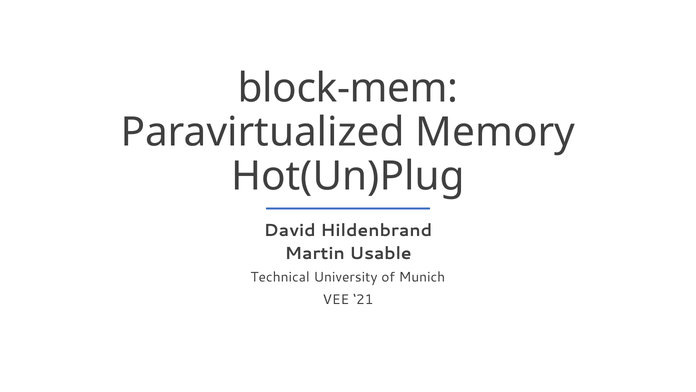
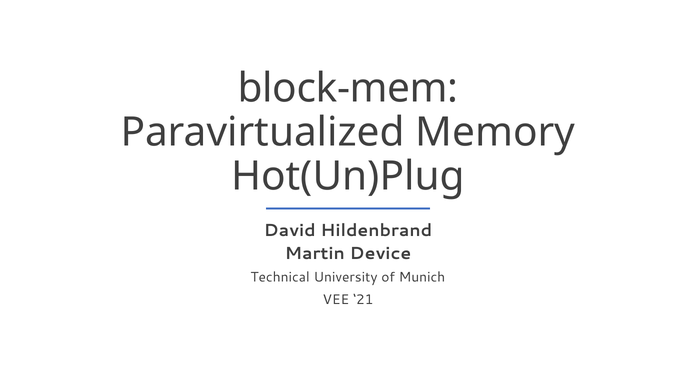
Usable: Usable -> Device
